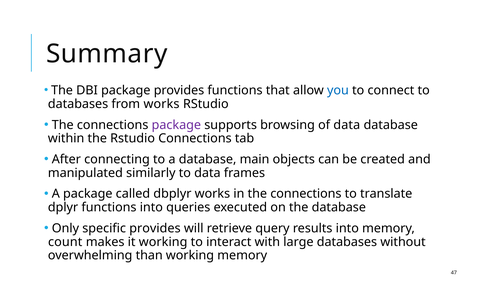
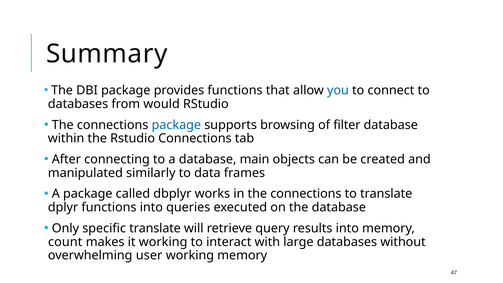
from works: works -> would
package at (176, 125) colour: purple -> blue
of data: data -> filter
specific provides: provides -> translate
than: than -> user
